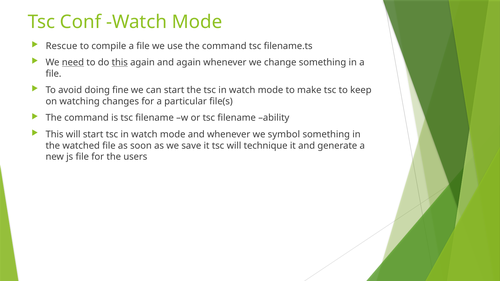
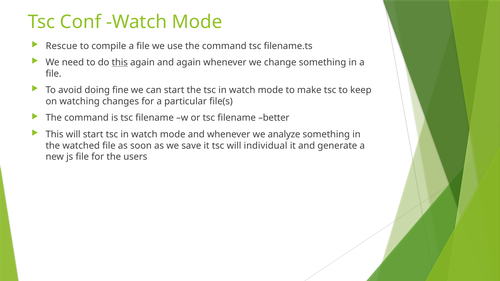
need underline: present -> none
ability: ability -> better
symbol: symbol -> analyze
technique: technique -> individual
